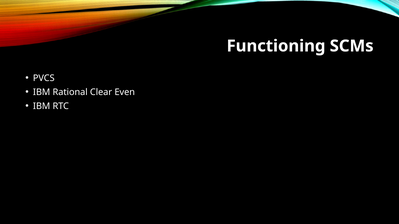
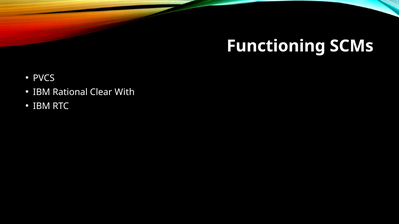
Even: Even -> With
